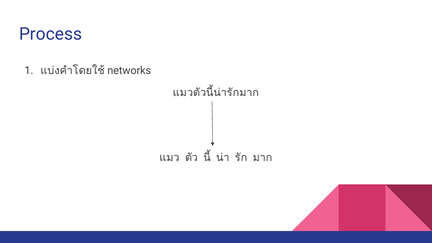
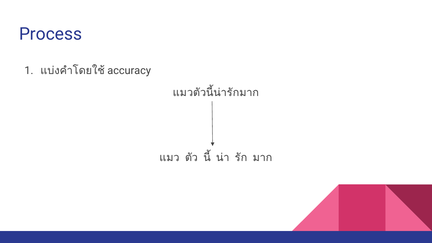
networks: networks -> accuracy
